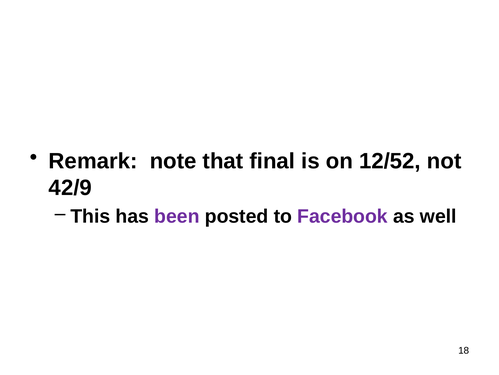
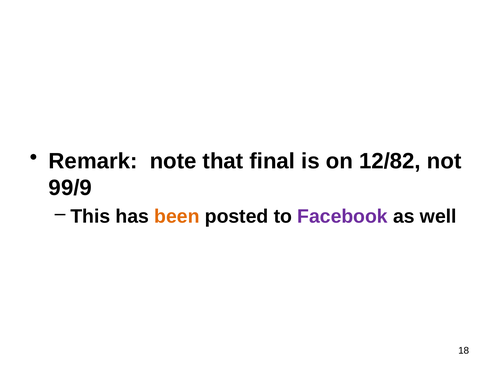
12/52: 12/52 -> 12/82
42/9: 42/9 -> 99/9
been colour: purple -> orange
